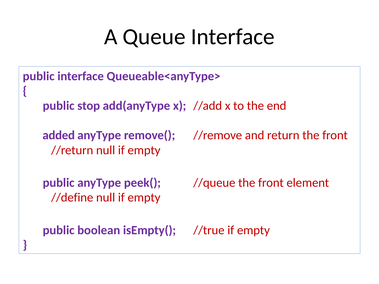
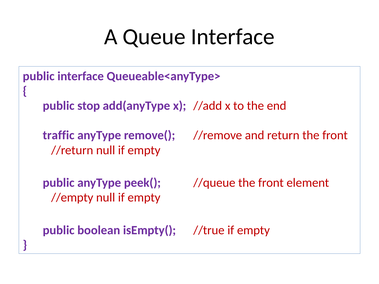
added: added -> traffic
//define: //define -> //empty
